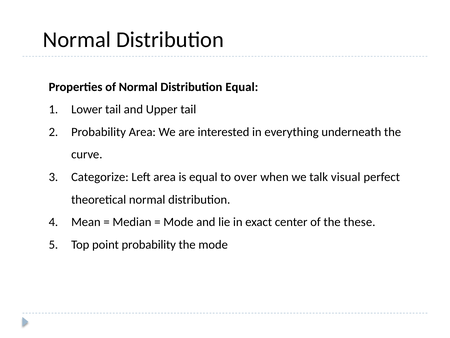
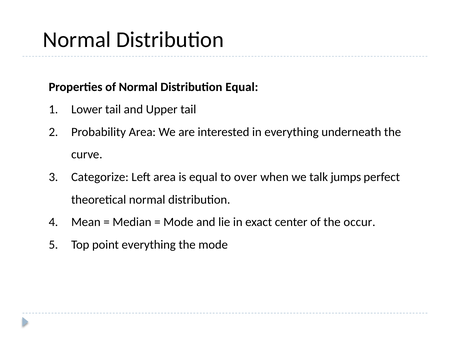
visual: visual -> jumps
these: these -> occur
point probability: probability -> everything
